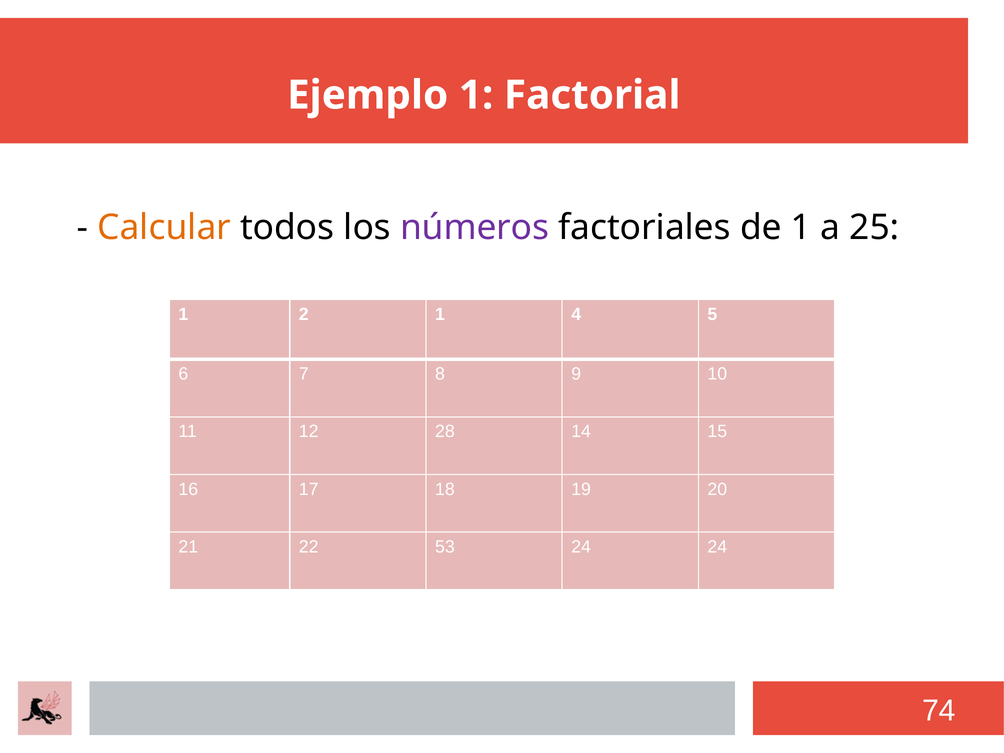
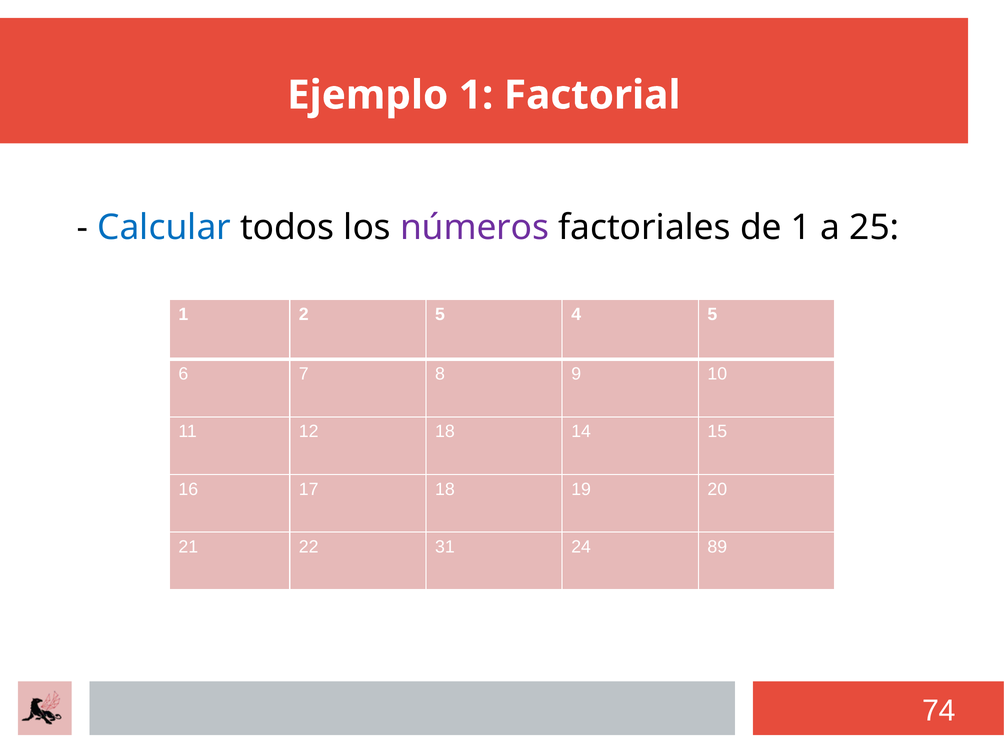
Calcular colour: orange -> blue
2 1: 1 -> 5
12 28: 28 -> 18
53: 53 -> 31
24 24: 24 -> 89
